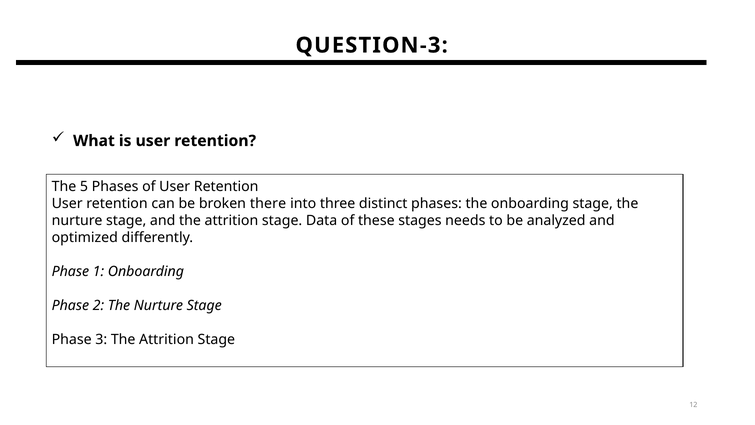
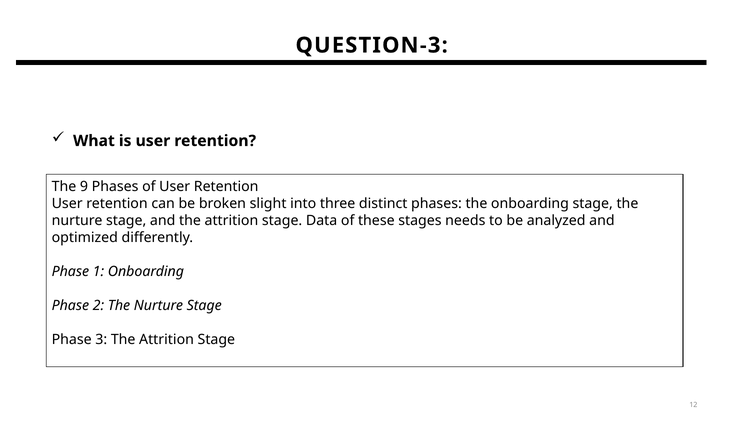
5: 5 -> 9
there: there -> slight
